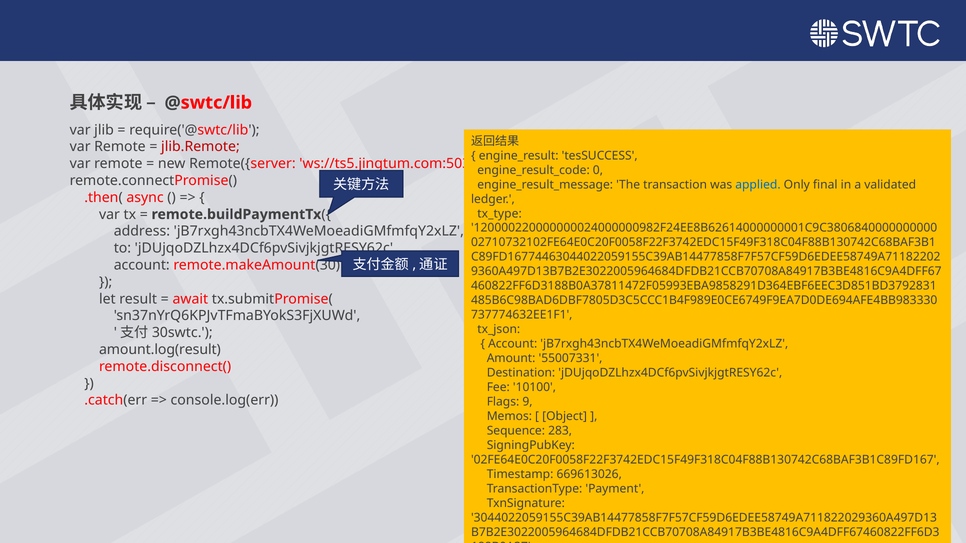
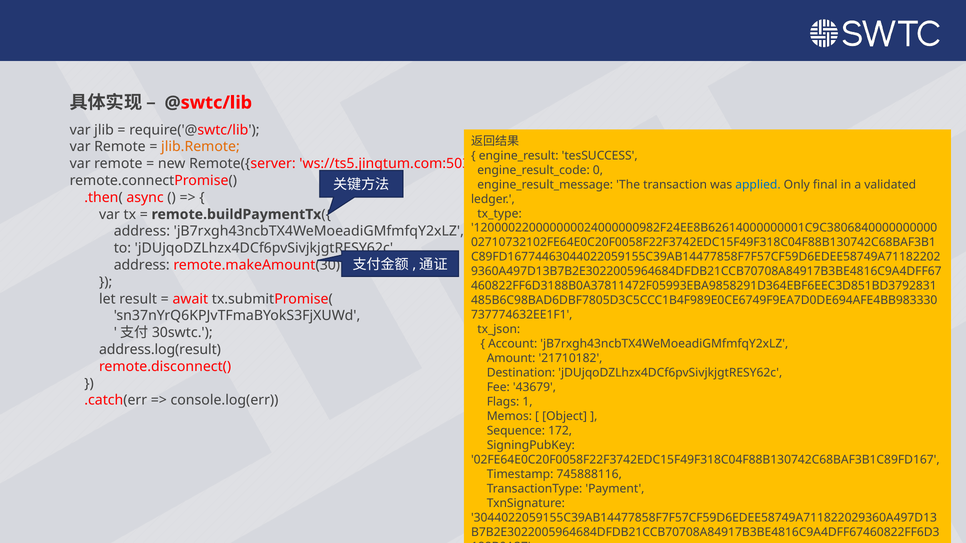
jlib.Remote colour: red -> orange
account at (142, 265): account -> address
amount.log(result: amount.log(result -> address.log(result
55007331: 55007331 -> 21710182
10100: 10100 -> 43679
9: 9 -> 1
283: 283 -> 172
669613026: 669613026 -> 745888116
